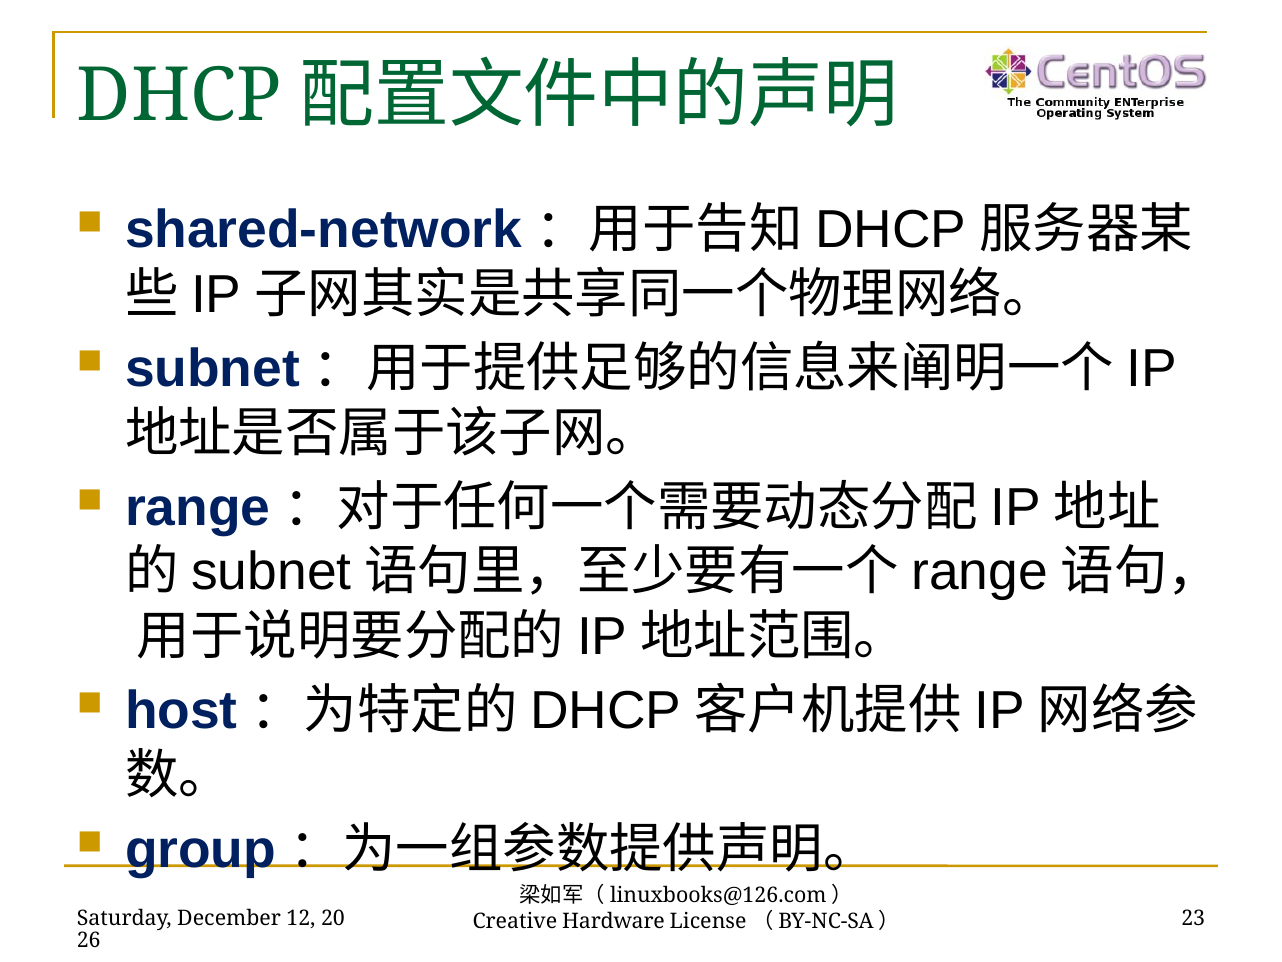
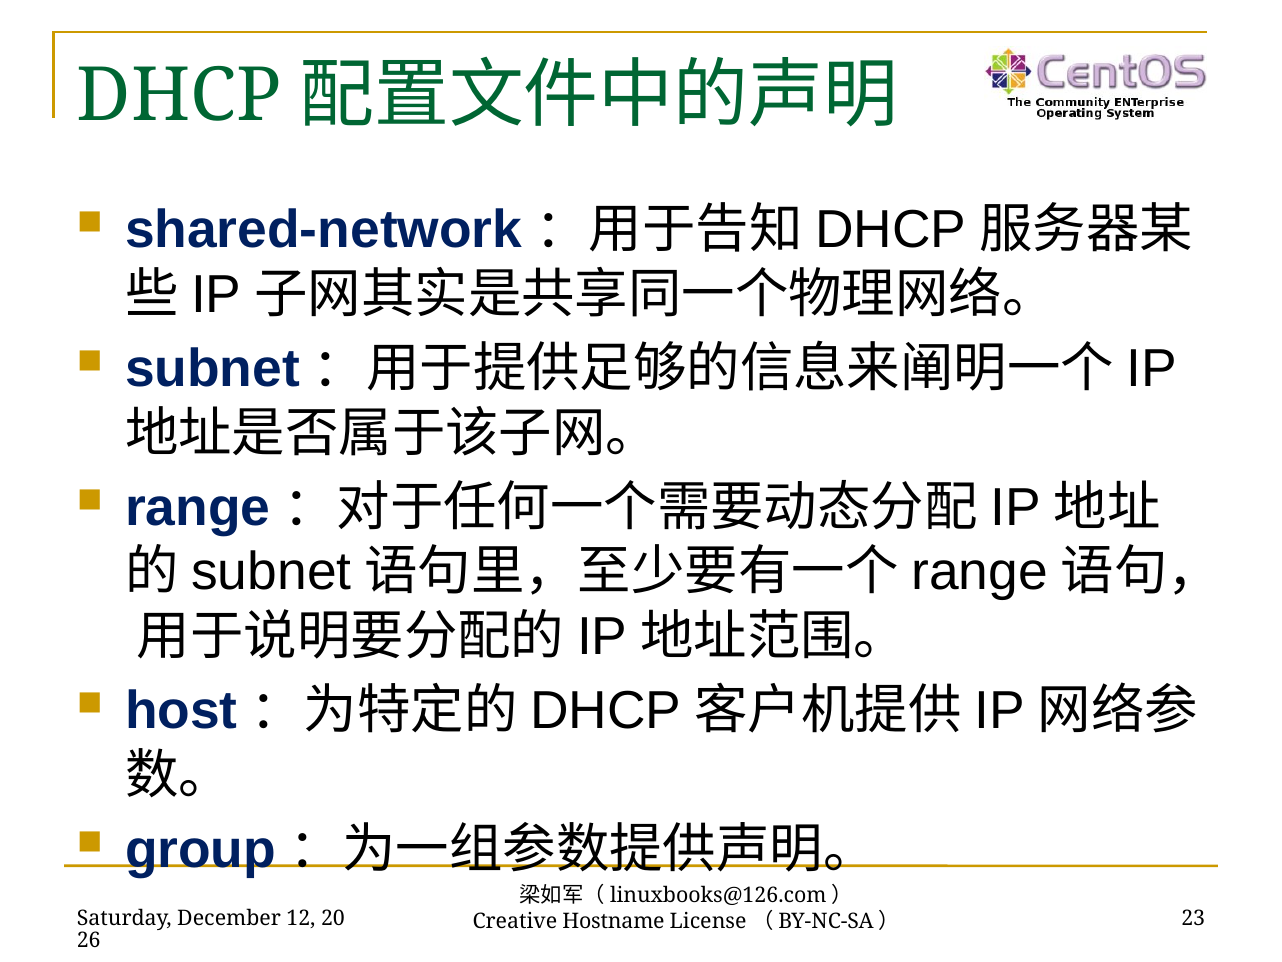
Hardware: Hardware -> Hostname
